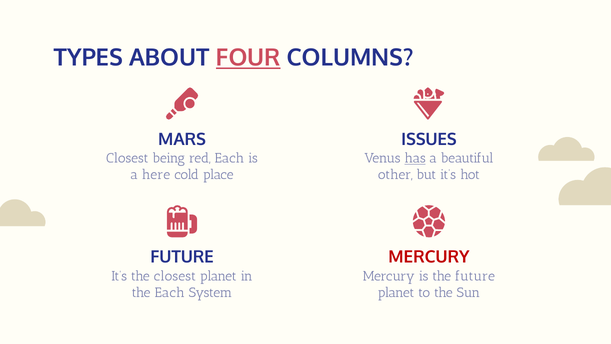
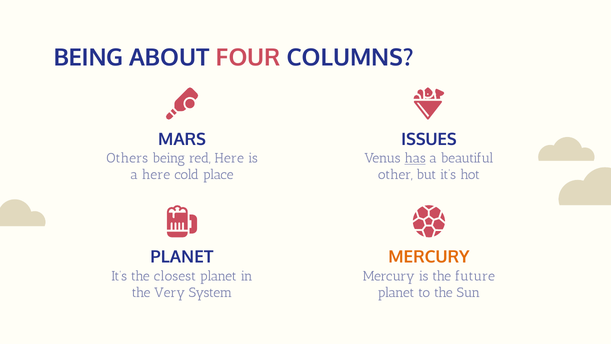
TYPES at (88, 58): TYPES -> BEING
FOUR underline: present -> none
Closest at (127, 158): Closest -> Others
red Each: Each -> Here
FUTURE at (182, 257): FUTURE -> PLANET
MERCURY at (429, 257) colour: red -> orange
the Each: Each -> Very
